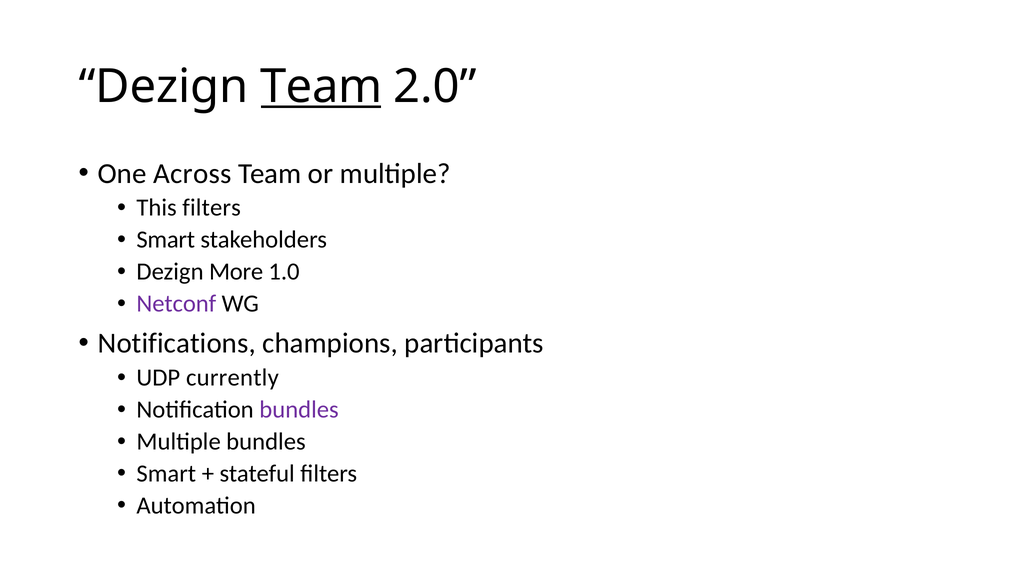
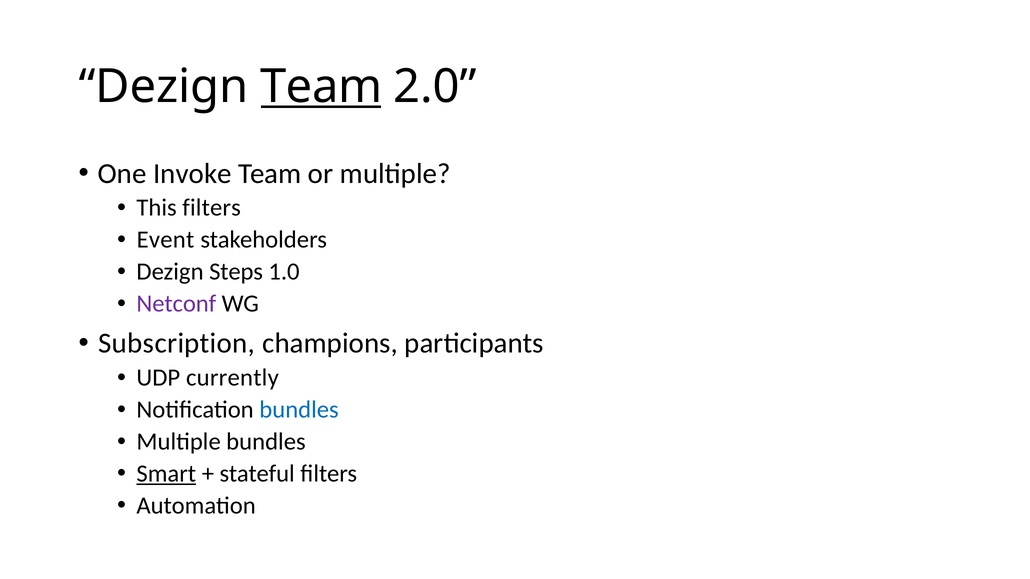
Across: Across -> Invoke
Smart at (166, 240): Smart -> Event
More: More -> Steps
Notifications: Notifications -> Subscription
bundles at (299, 410) colour: purple -> blue
Smart at (166, 474) underline: none -> present
